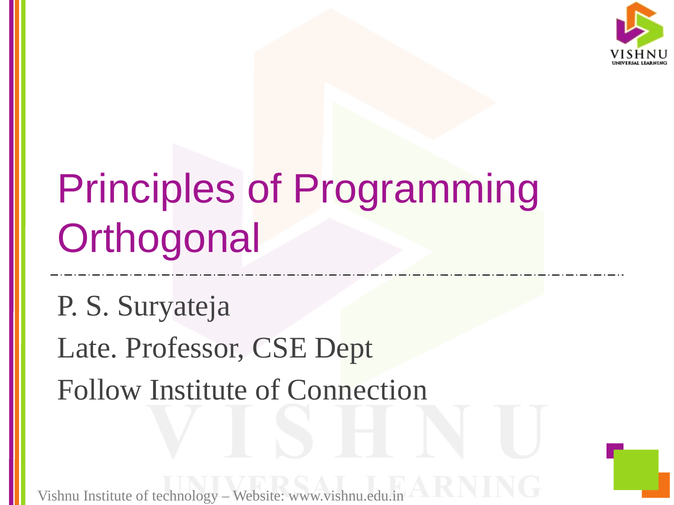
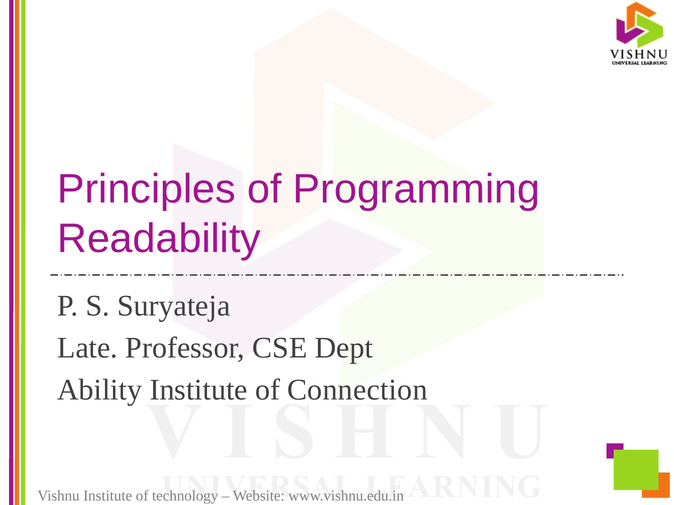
Orthogonal: Orthogonal -> Readability
Follow: Follow -> Ability
